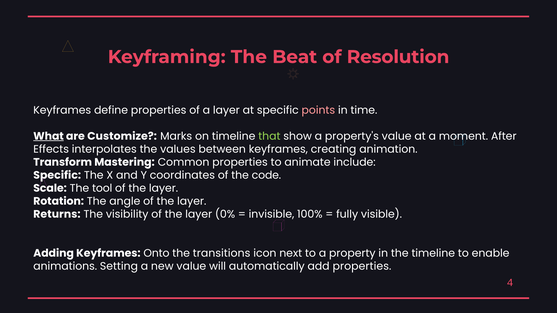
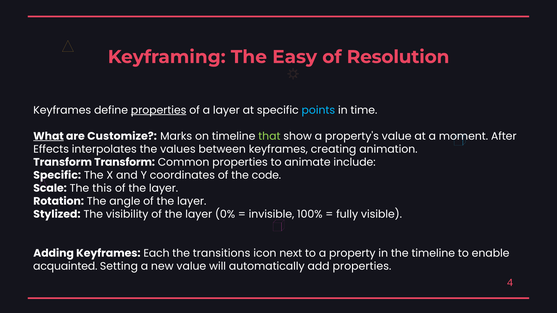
Beat: Beat -> Easy
properties at (159, 110) underline: none -> present
points colour: pink -> light blue
Transform Mastering: Mastering -> Transform
tool: tool -> this
Returns: Returns -> Stylized
Onto: Onto -> Each
animations: animations -> acquainted
